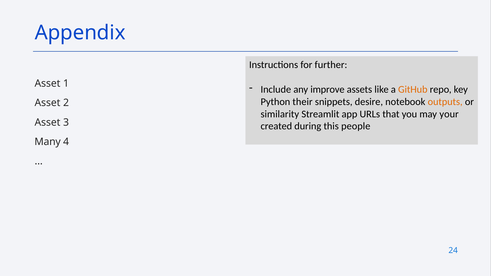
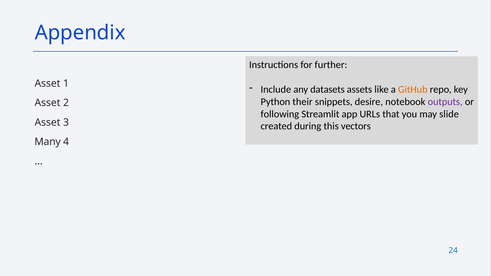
improve: improve -> datasets
outputs colour: orange -> purple
similarity: similarity -> following
your: your -> slide
people: people -> vectors
